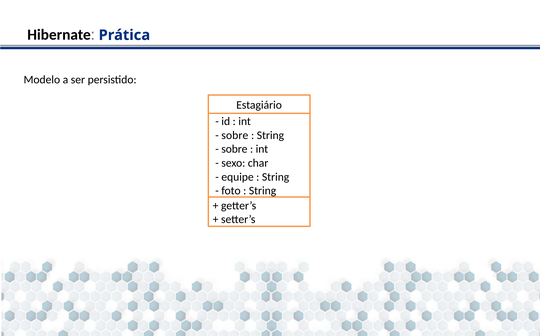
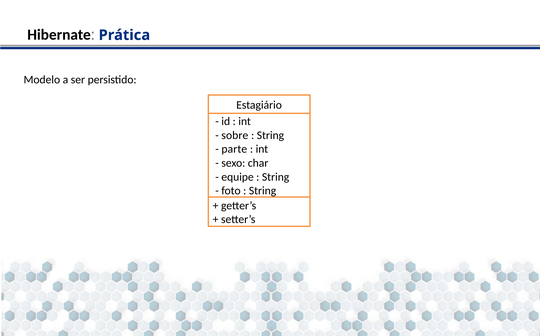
sobre at (234, 149): sobre -> parte
